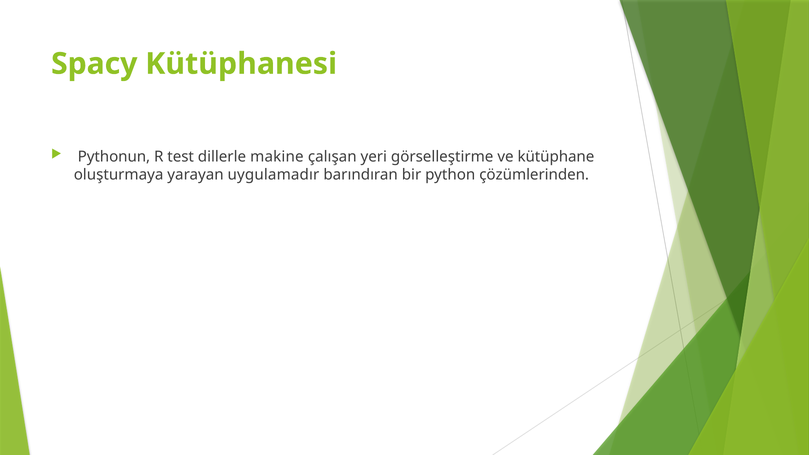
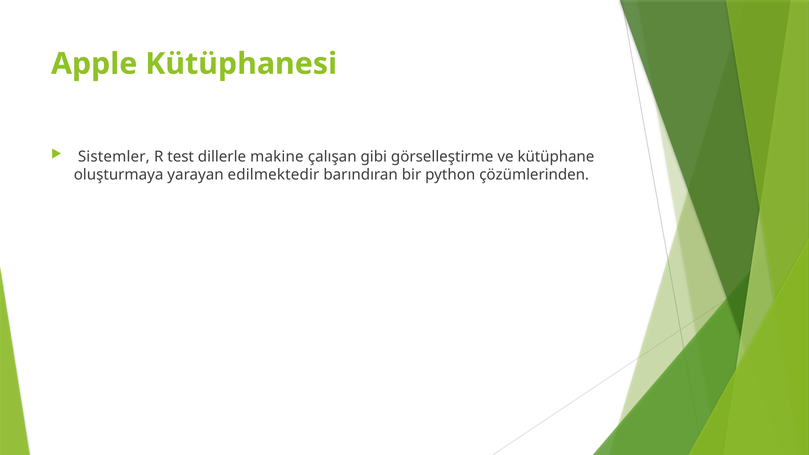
Spacy: Spacy -> Apple
Pythonun: Pythonun -> Sistemler
yeri: yeri -> gibi
uygulamadır: uygulamadır -> edilmektedir
